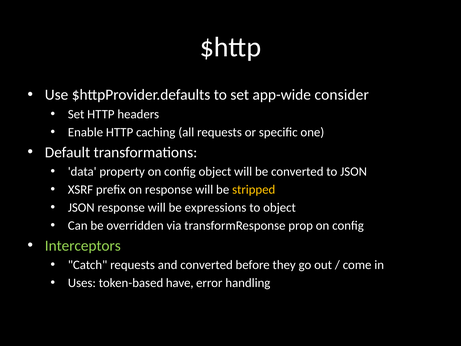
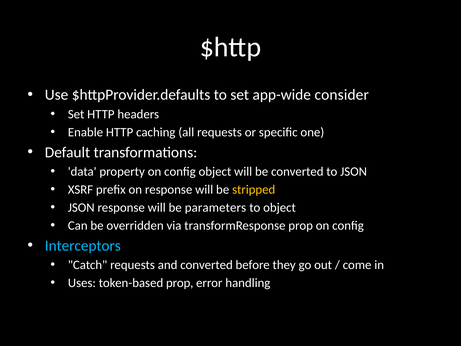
expressions: expressions -> parameters
Interceptors colour: light green -> light blue
token-based have: have -> prop
